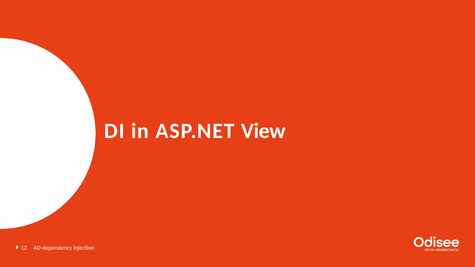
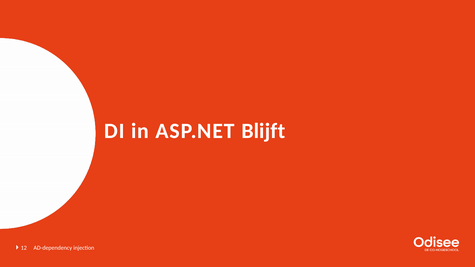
View: View -> Blijft
